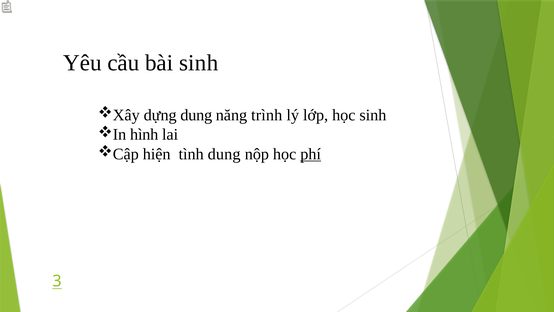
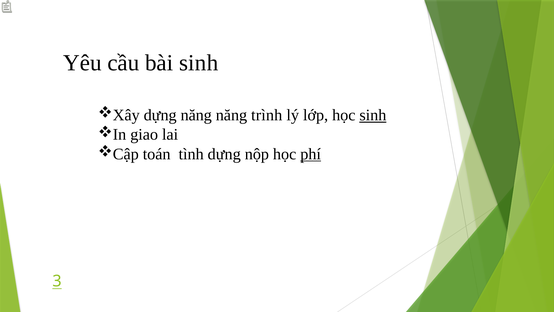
dựng dung: dung -> năng
sinh at (373, 115) underline: none -> present
hình: hình -> giao
hiện: hiện -> toán
tình dung: dung -> dựng
